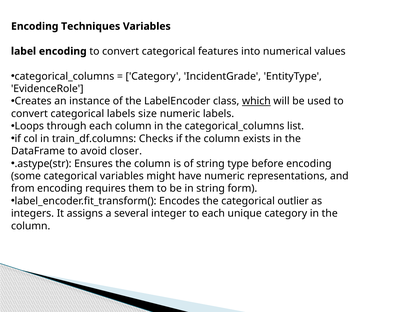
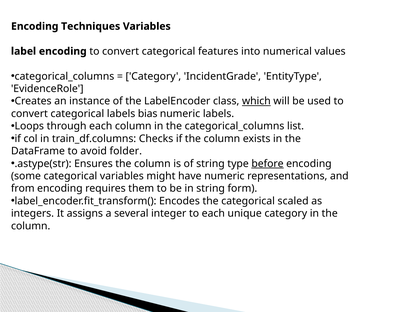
size: size -> bias
closer: closer -> folder
before underline: none -> present
outlier: outlier -> scaled
